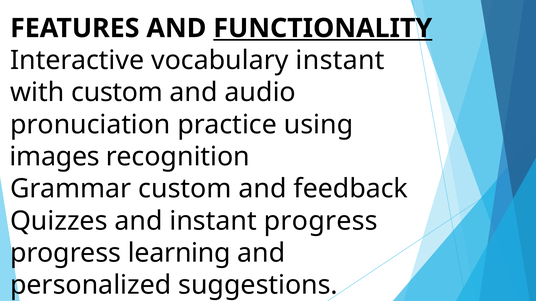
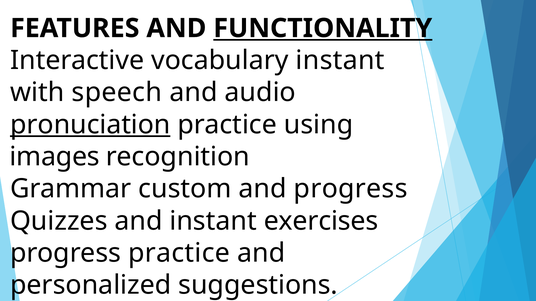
with custom: custom -> speech
pronuciation underline: none -> present
and feedback: feedback -> progress
instant progress: progress -> exercises
progress learning: learning -> practice
